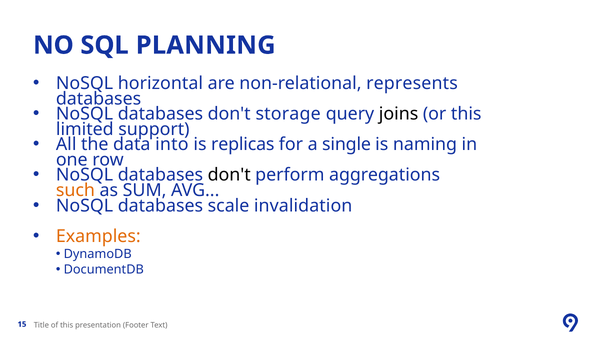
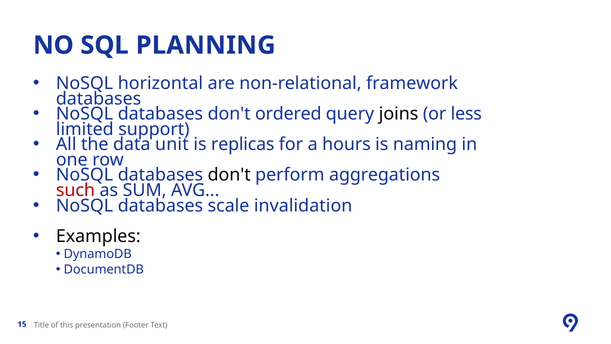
represents: represents -> framework
storage: storage -> ordered
or this: this -> less
into: into -> unit
single: single -> hours
such colour: orange -> red
Examples colour: orange -> black
